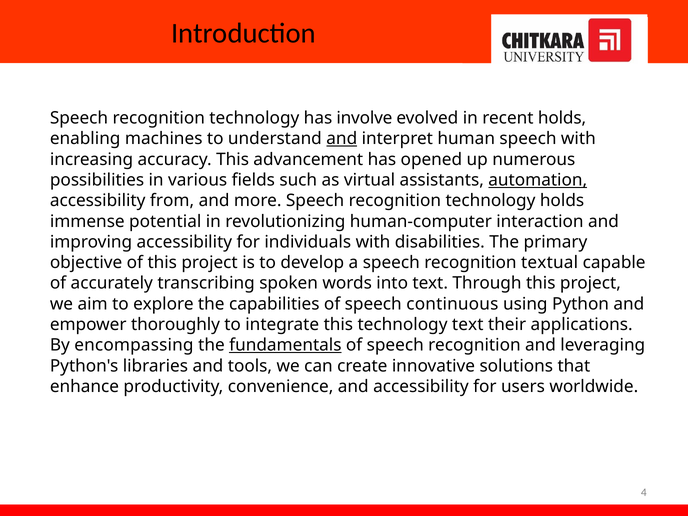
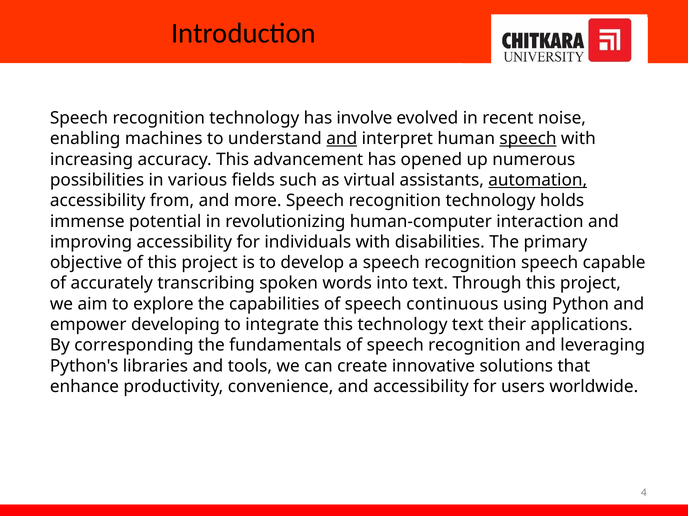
recent holds: holds -> noise
speech at (528, 139) underline: none -> present
recognition textual: textual -> speech
thoroughly: thoroughly -> developing
encompassing: encompassing -> corresponding
fundamentals underline: present -> none
